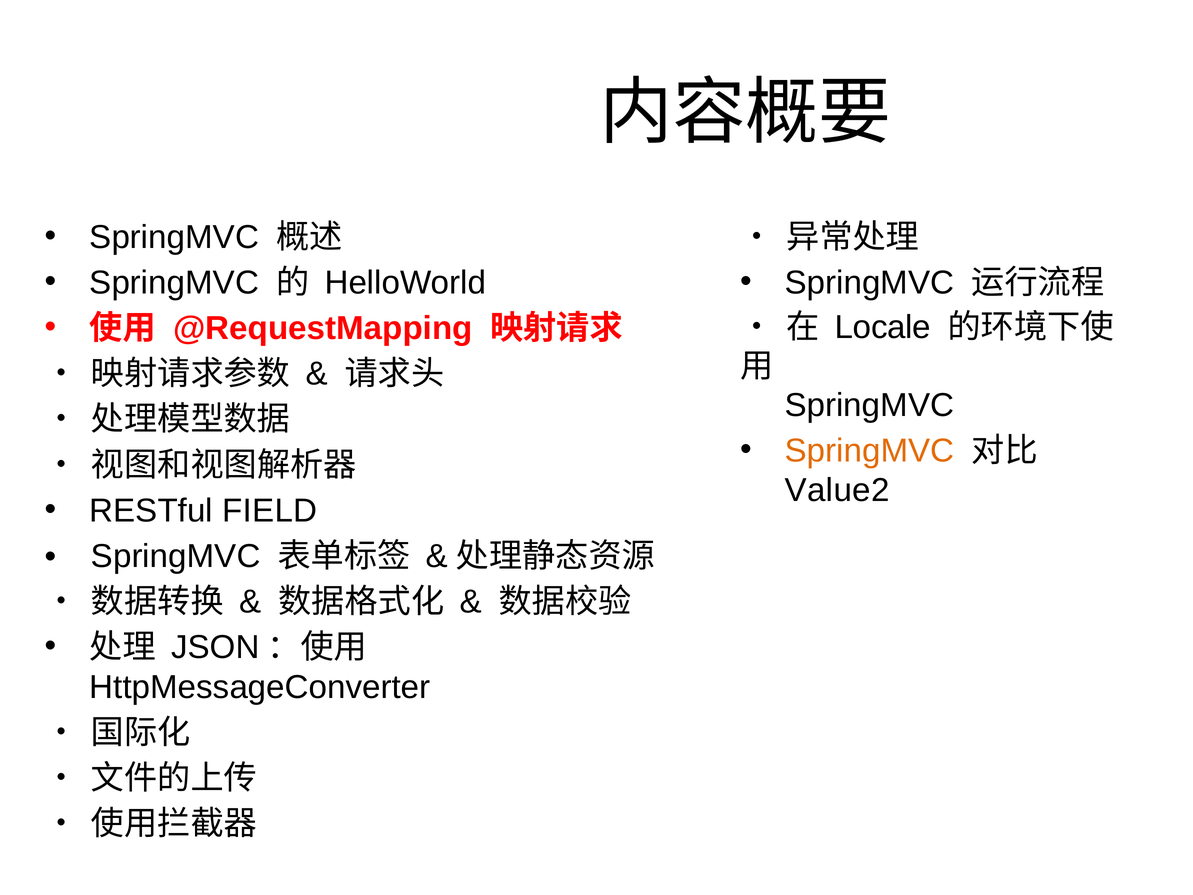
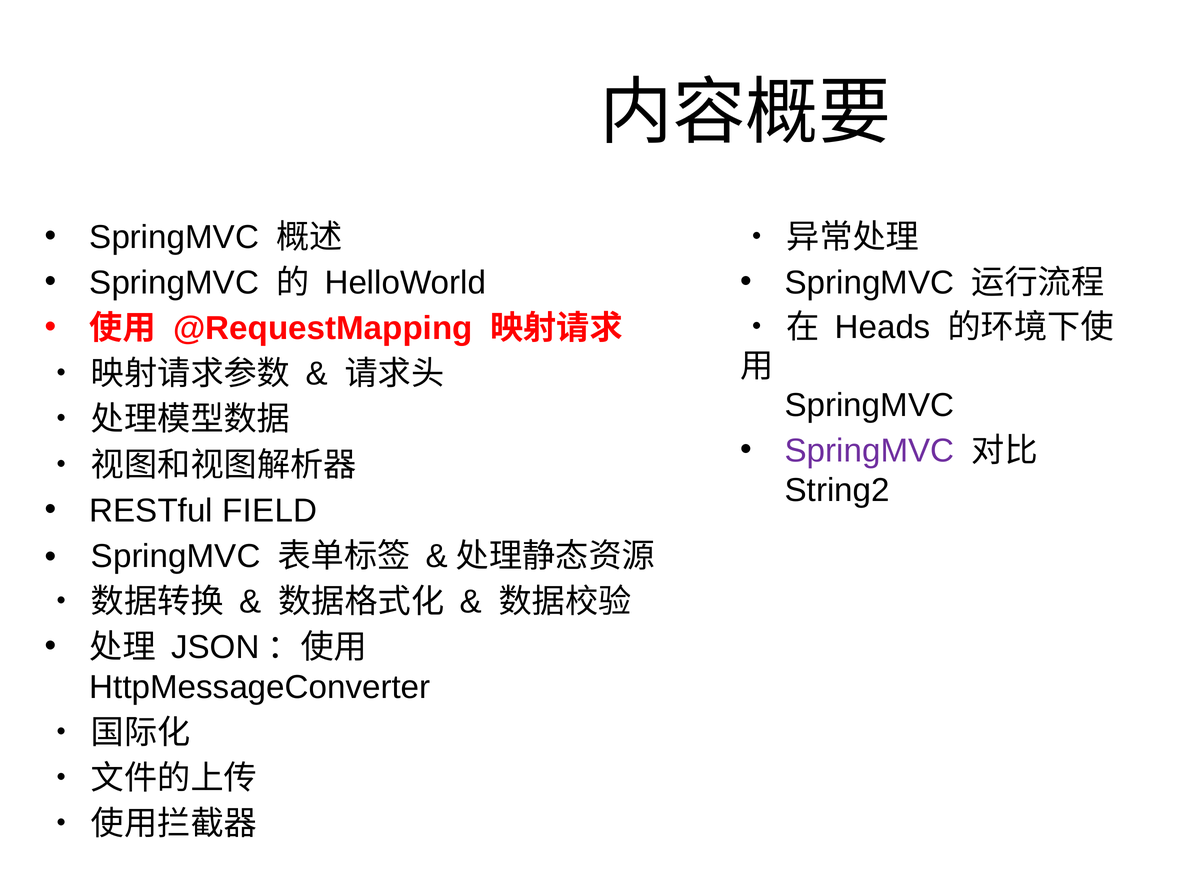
Locale: Locale -> Heads
SpringMVC at (870, 451) colour: orange -> purple
Value2: Value2 -> String2
